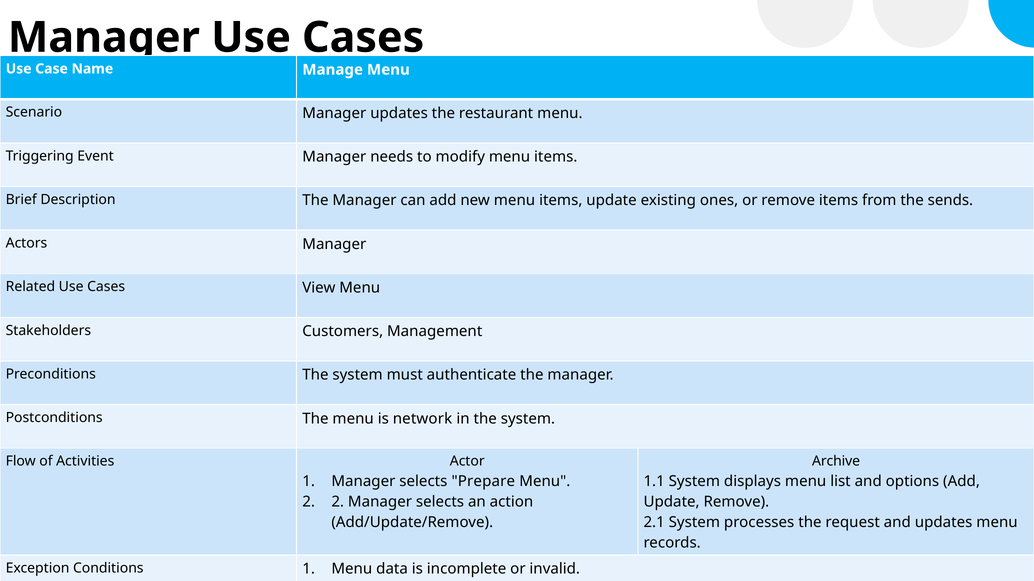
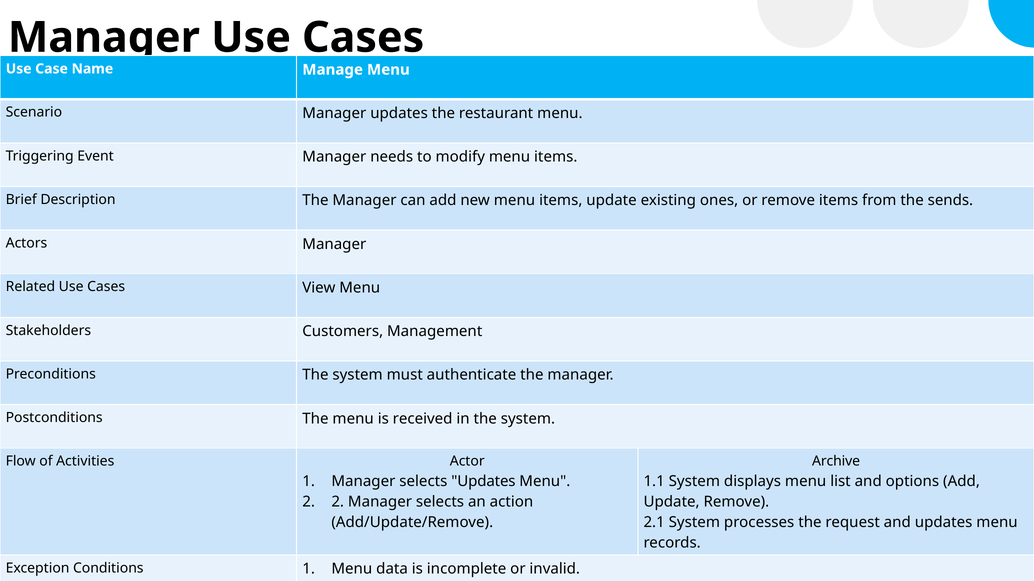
network: network -> received
selects Prepare: Prepare -> Updates
